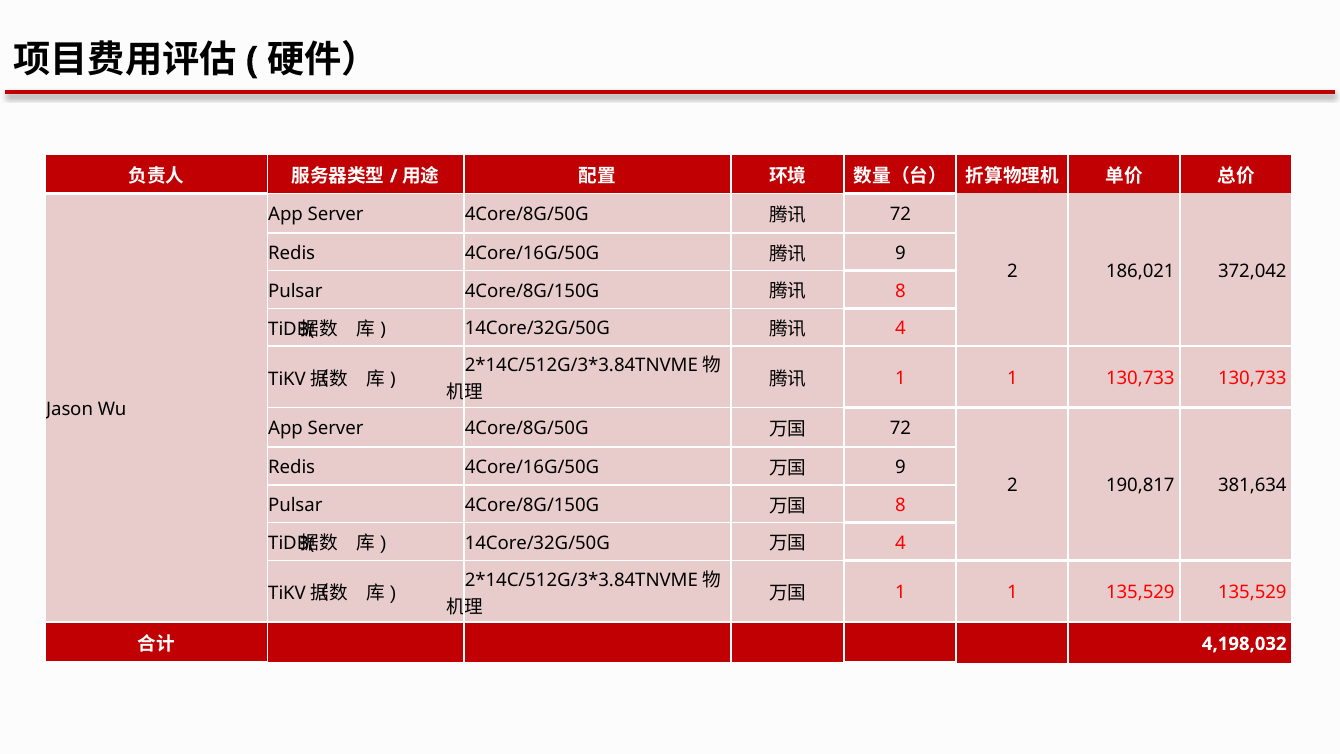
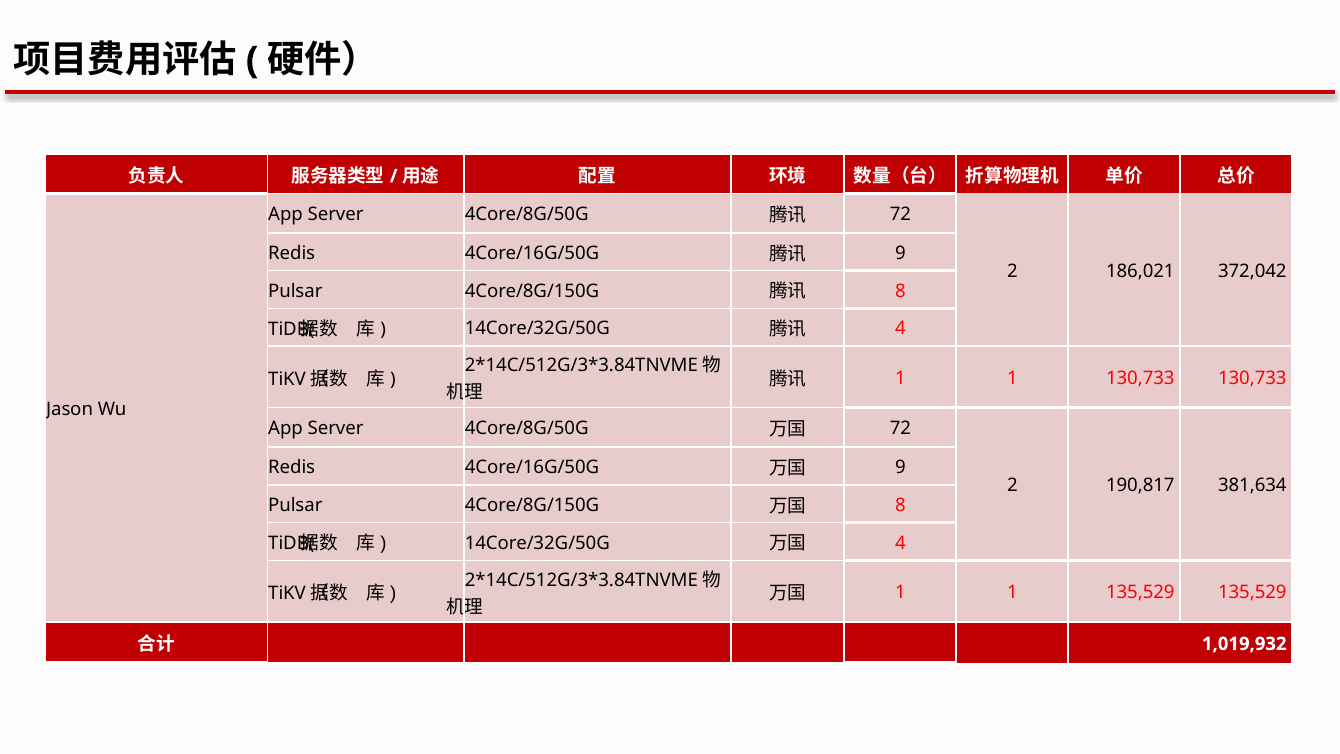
4,198,032: 4,198,032 -> 1,019,932
